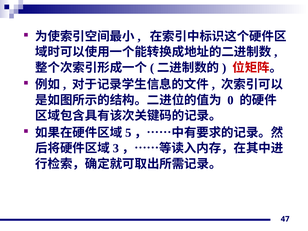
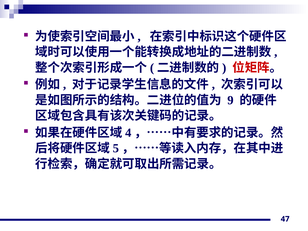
0: 0 -> 9
5: 5 -> 4
3: 3 -> 5
